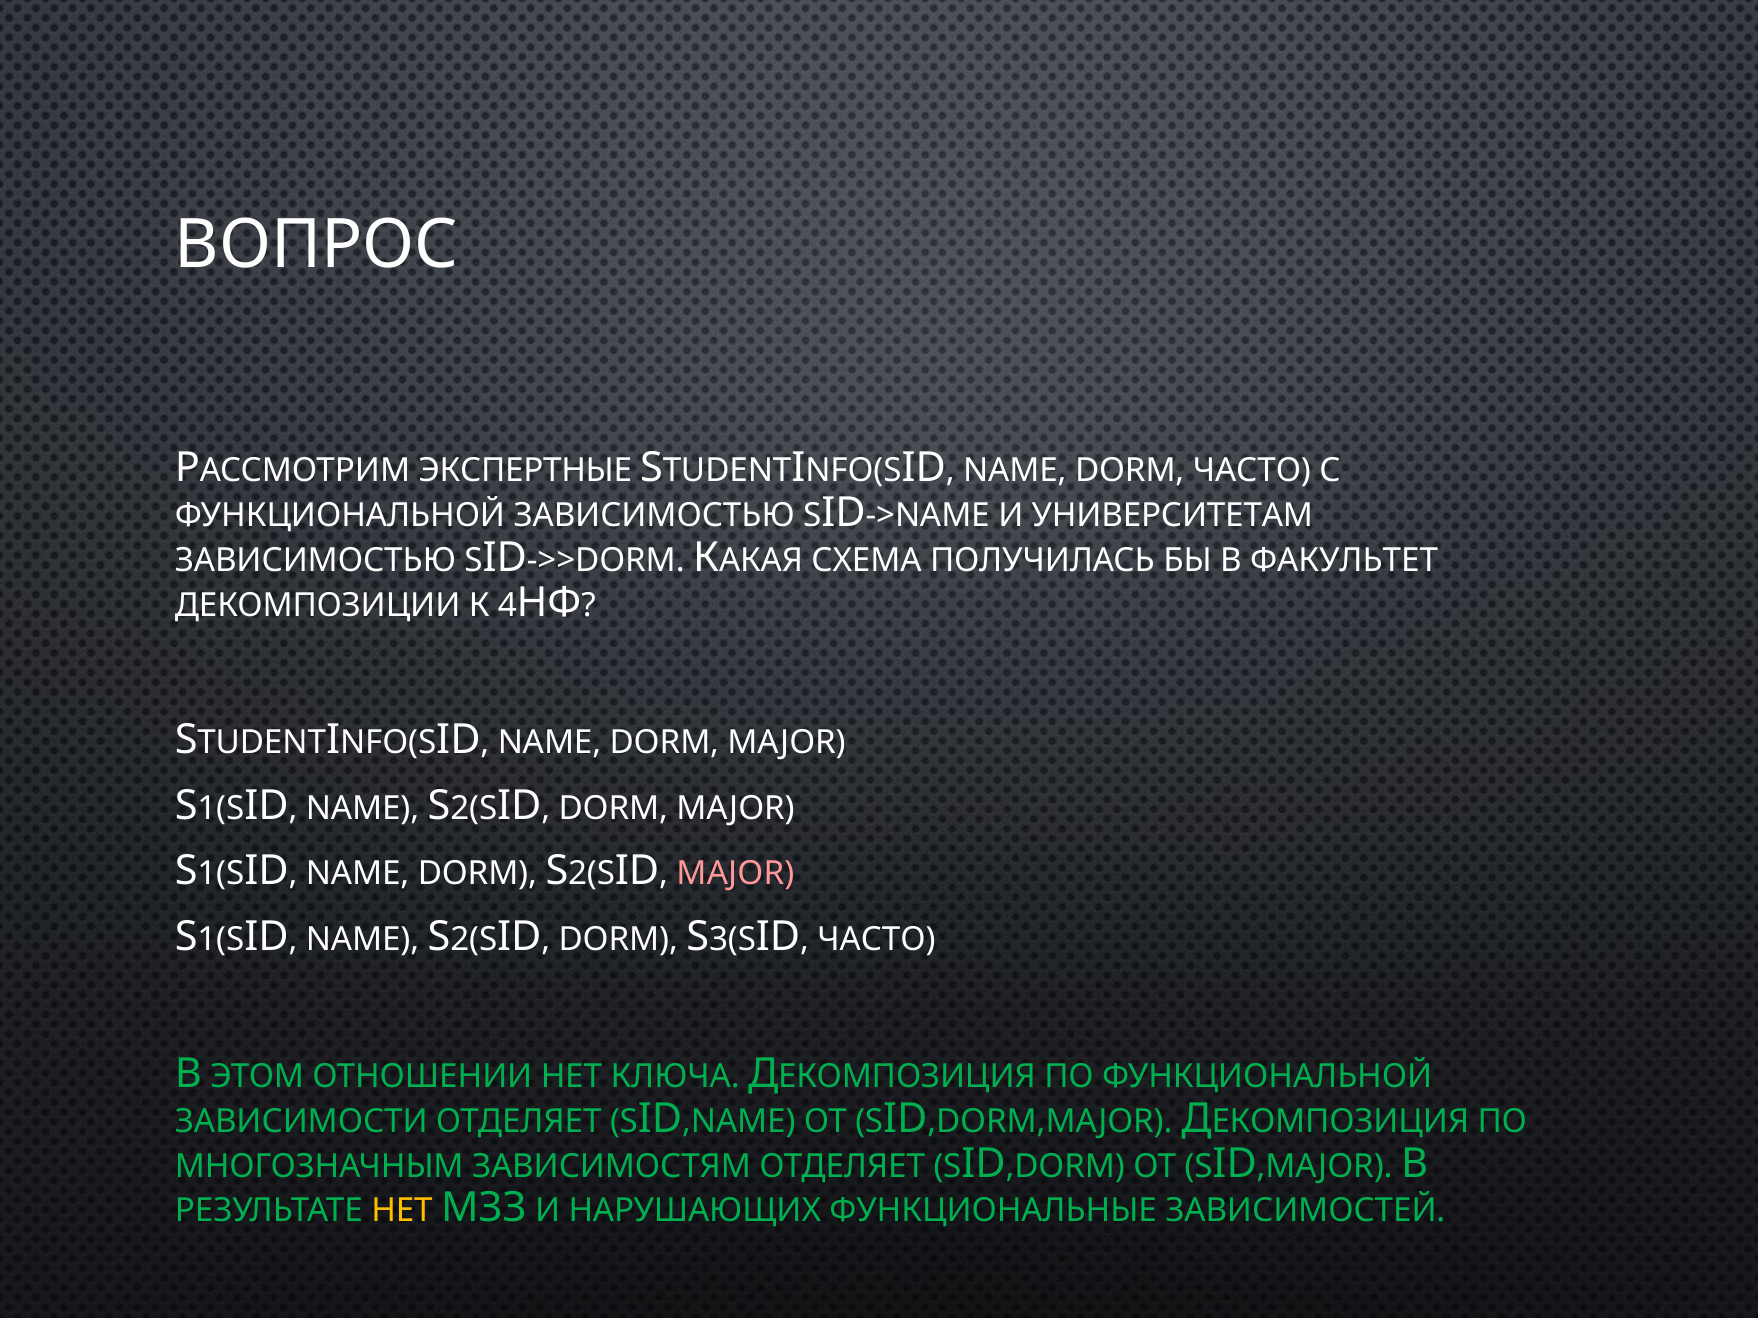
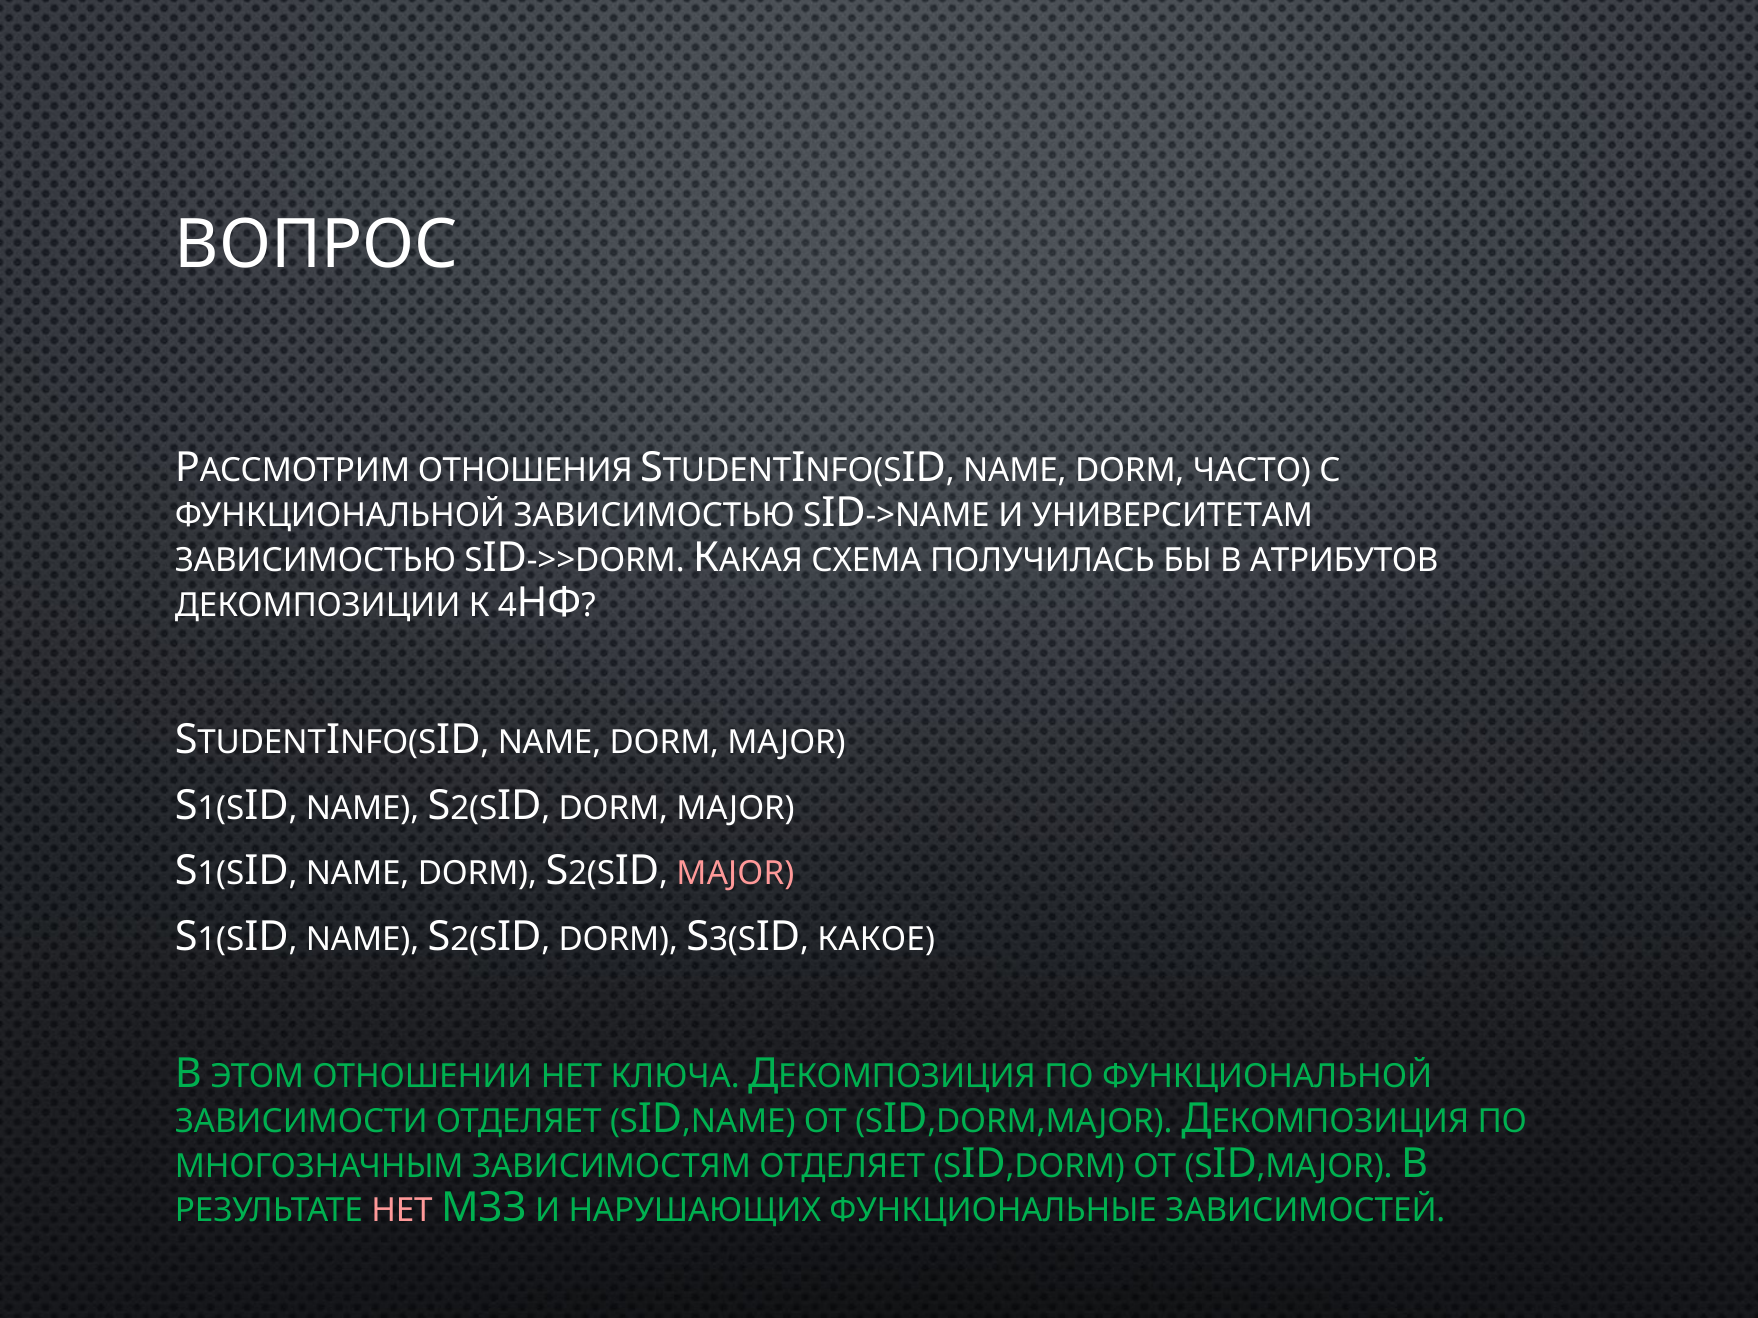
ЭКСПЕРТНЫЕ: ЭКСПЕРТНЫЕ -> ОТНОШЕНИЯ
ФАКУЛЬТЕТ: ФАКУЛЬТЕТ -> АТРИБУТОВ
ЧАСТО at (876, 940): ЧАСТО -> КАКОЕ
НЕТ at (402, 1211) colour: yellow -> pink
